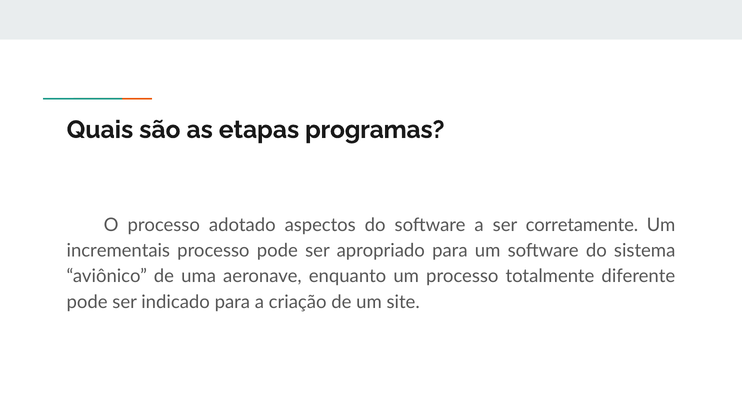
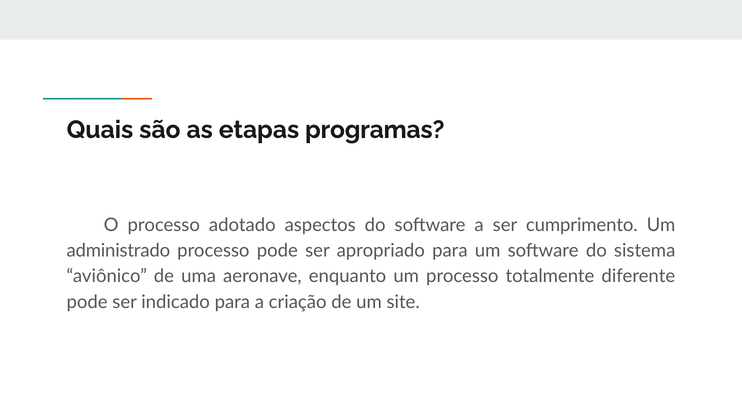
corretamente: corretamente -> cumprimento
incrementais: incrementais -> administrado
